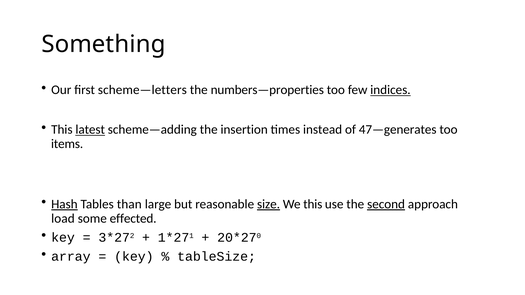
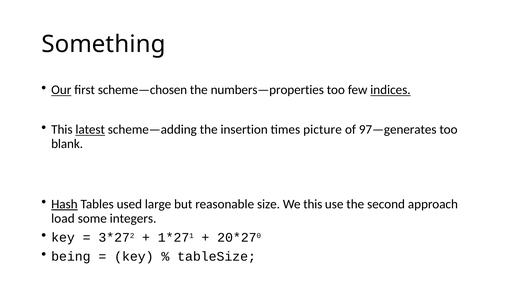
Our underline: none -> present
scheme—letters: scheme—letters -> scheme—chosen
instead: instead -> picture
47—generates: 47—generates -> 97—generates
items: items -> blank
than: than -> used
size underline: present -> none
second underline: present -> none
effected: effected -> integers
array: array -> being
